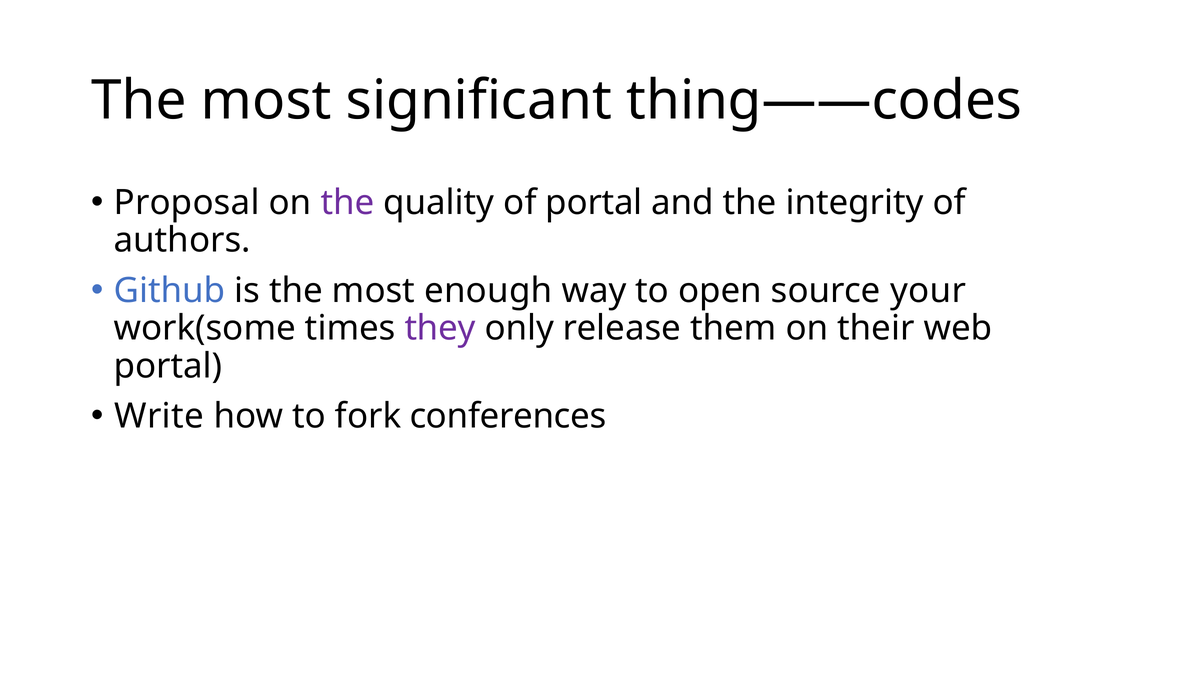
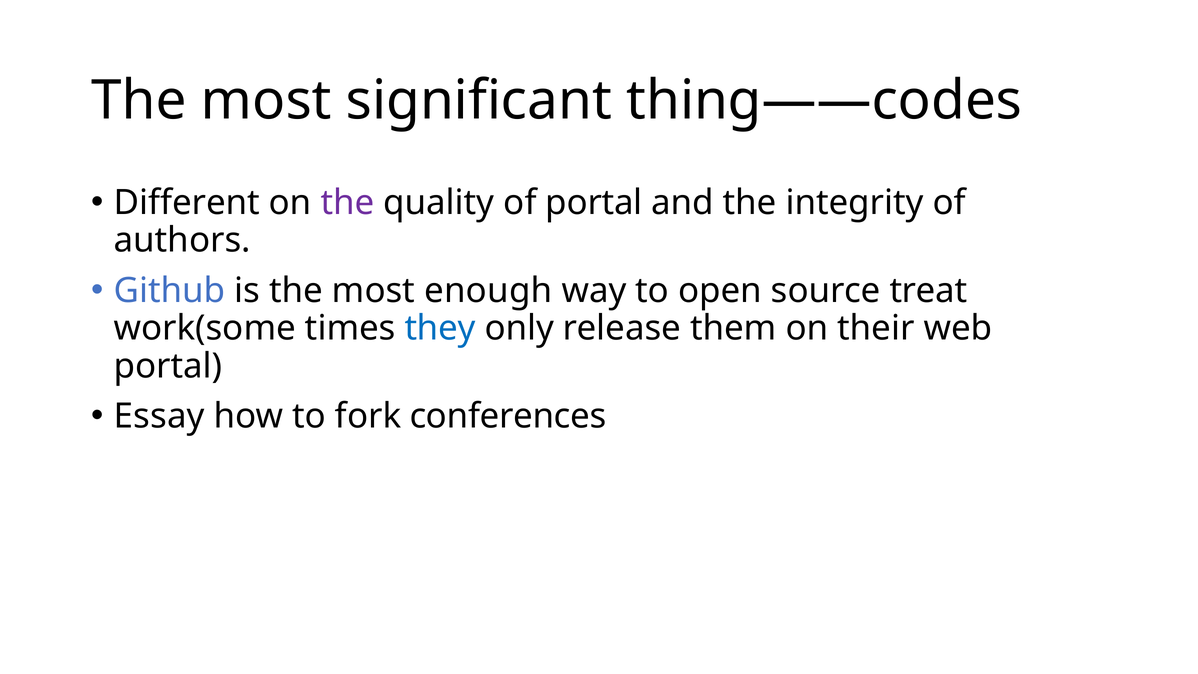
Proposal: Proposal -> Different
your: your -> treat
they colour: purple -> blue
Write: Write -> Essay
